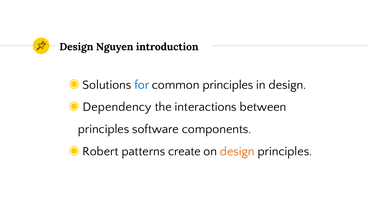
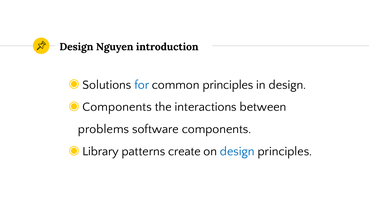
Dependency at (117, 107): Dependency -> Components
principles at (104, 129): principles -> problems
Robert: Robert -> Library
design at (237, 151) colour: orange -> blue
